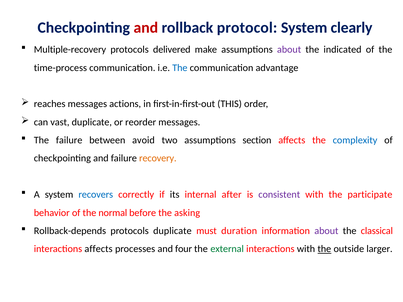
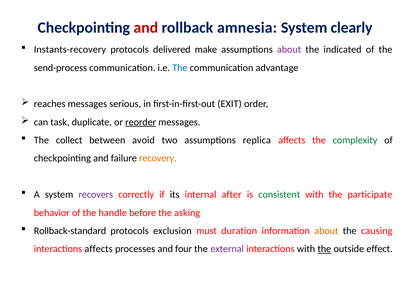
protocol: protocol -> amnesia
Multiple-recovery: Multiple-recovery -> Instants-recovery
time-process: time-process -> send-process
actions: actions -> serious
THIS: THIS -> EXIT
vast: vast -> task
reorder underline: none -> present
The failure: failure -> collect
section: section -> replica
complexity colour: blue -> green
recovers colour: blue -> purple
consistent colour: purple -> green
normal: normal -> handle
Rollback-depends: Rollback-depends -> Rollback-standard
protocols duplicate: duplicate -> exclusion
about at (326, 231) colour: purple -> orange
classical: classical -> causing
external colour: green -> purple
larger: larger -> effect
